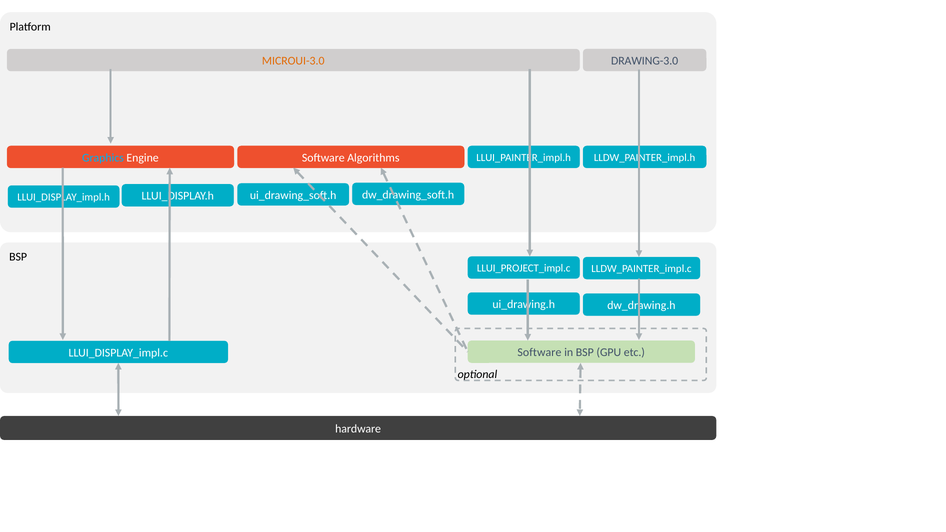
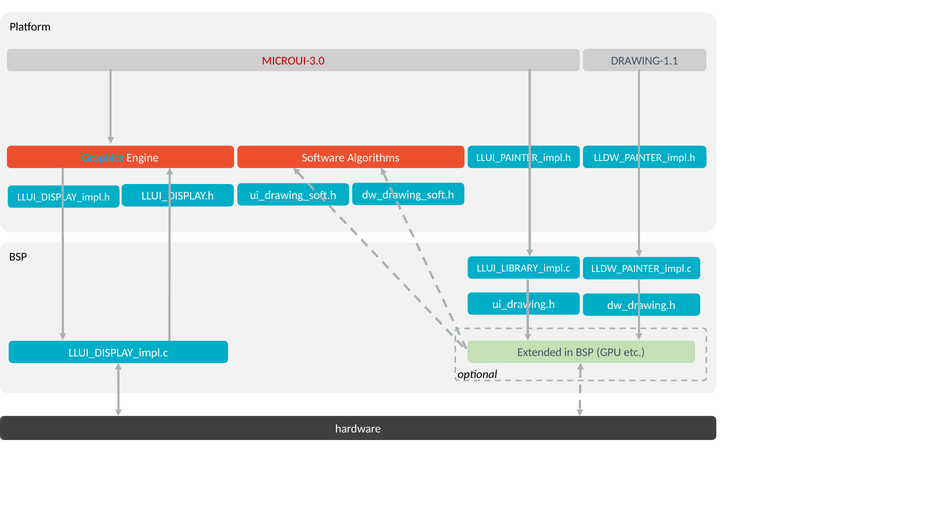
DRAWING-3.0: DRAWING-3.0 -> DRAWING-1.1
MICROUI-3.0 colour: orange -> red
LLUI_PROJECT_impl.c: LLUI_PROJECT_impl.c -> LLUI_LIBRARY_impl.c
Software at (539, 353): Software -> Extended
